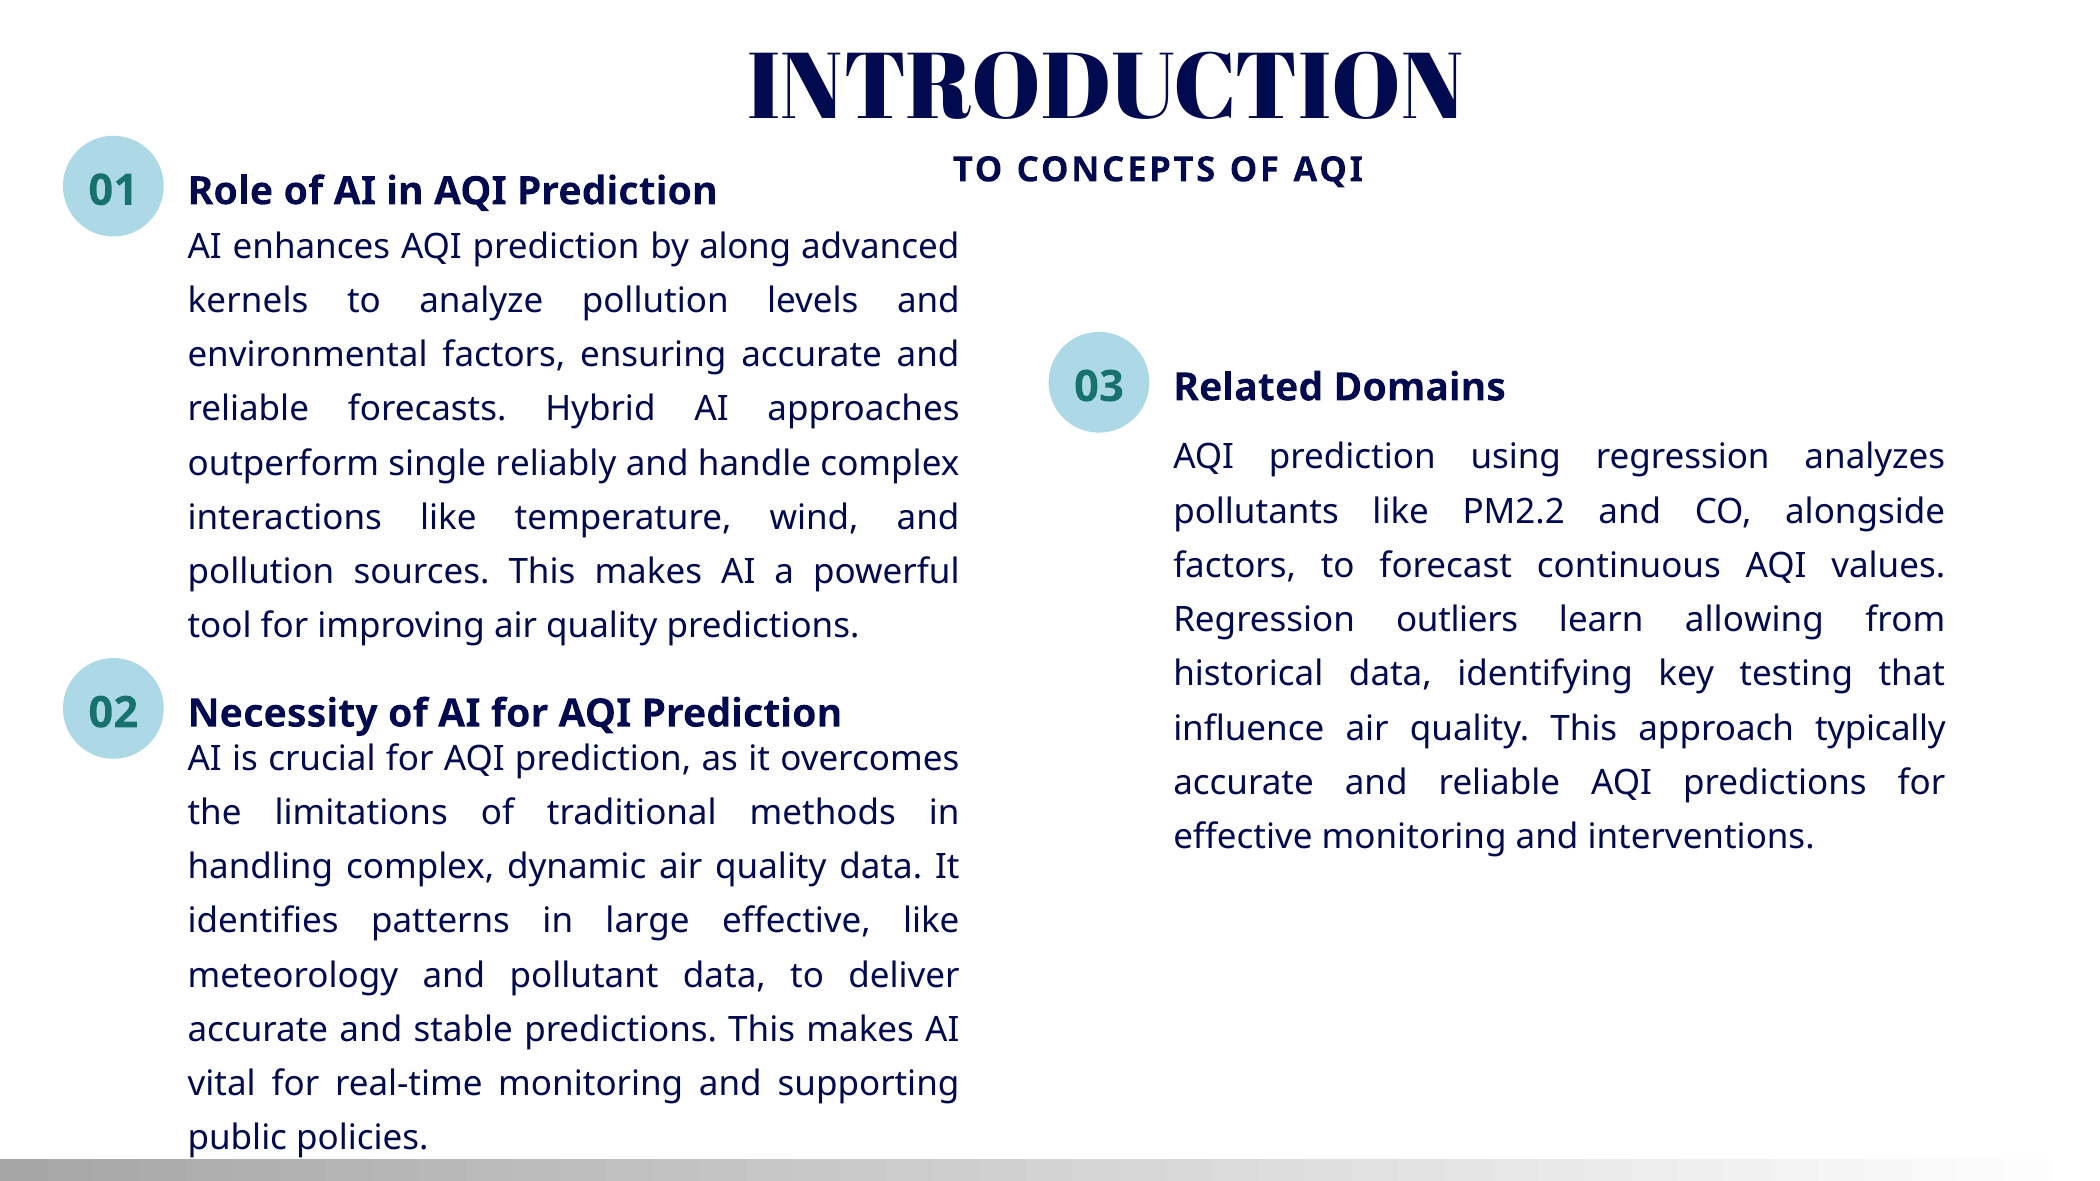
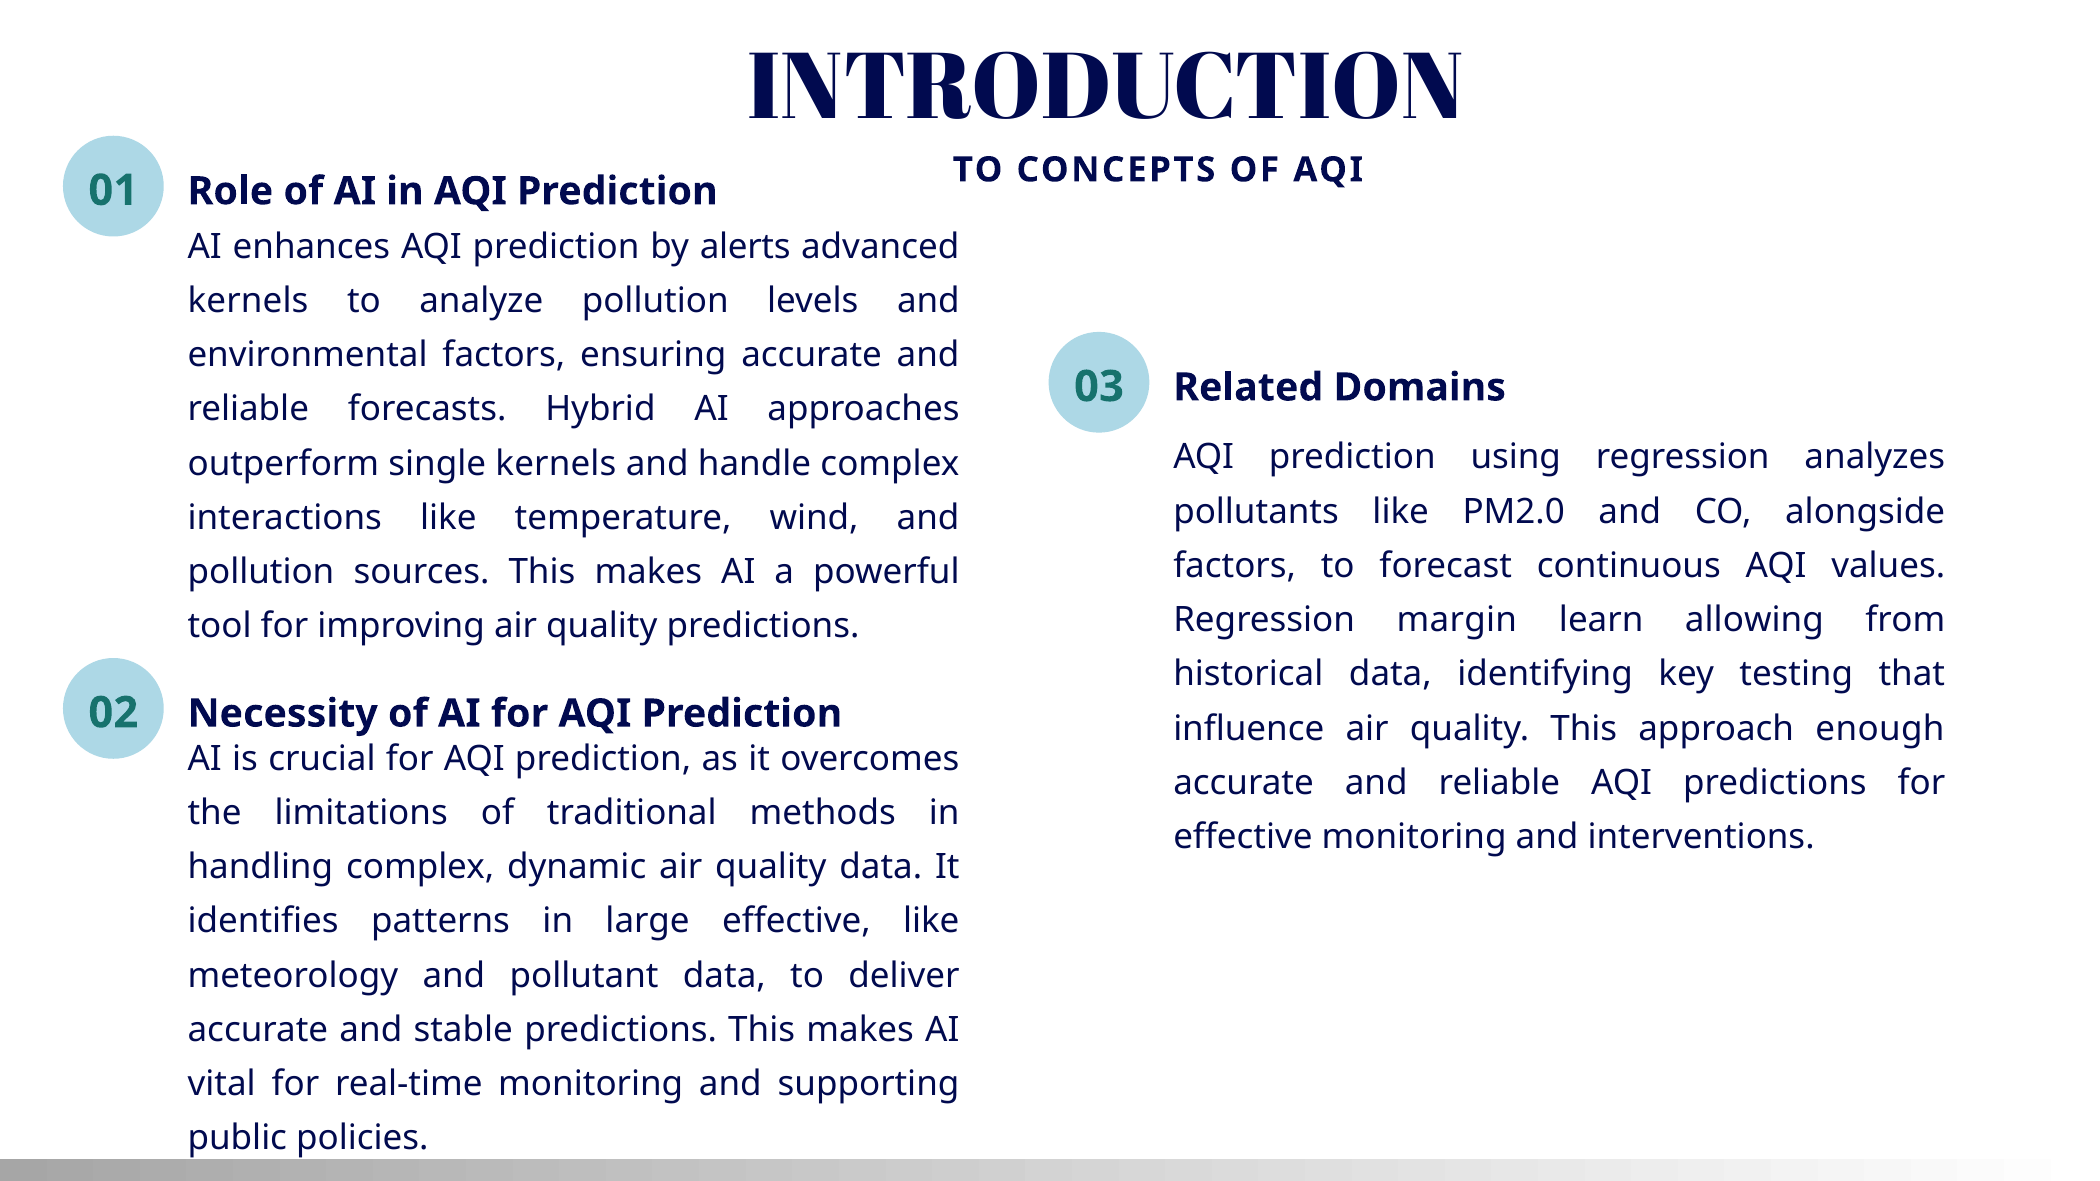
along: along -> alerts
single reliably: reliably -> kernels
PM2.2: PM2.2 -> PM2.0
outliers: outliers -> margin
typically: typically -> enough
